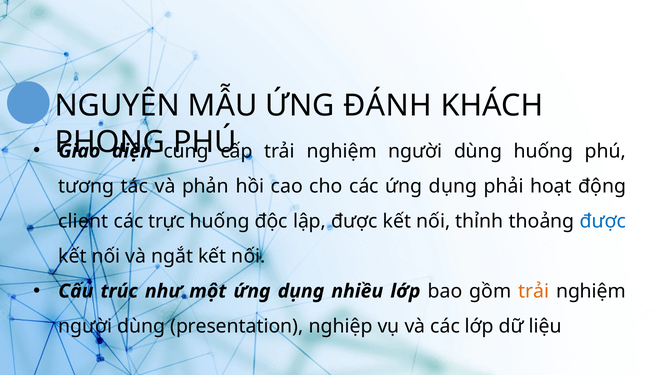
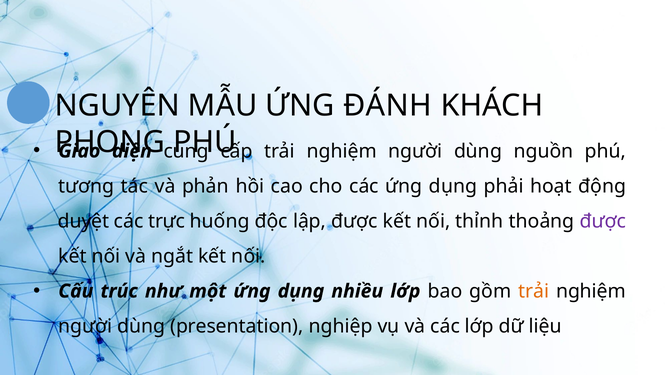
dùng huống: huống -> nguồn
client: client -> duyệt
được at (603, 221) colour: blue -> purple
